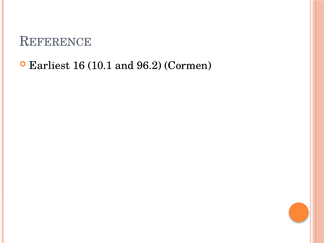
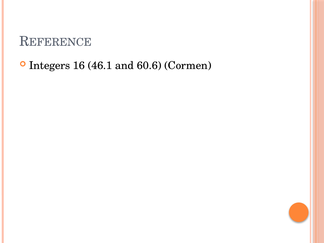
Earliest: Earliest -> Integers
10.1: 10.1 -> 46.1
96.2: 96.2 -> 60.6
